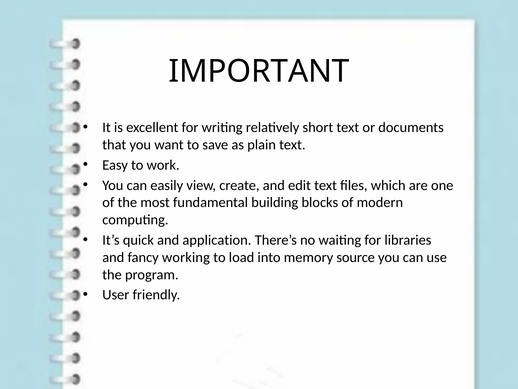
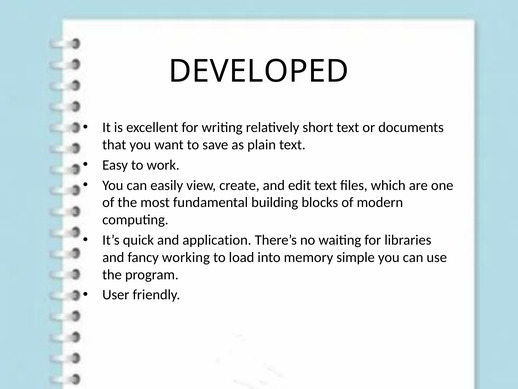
IMPORTANT: IMPORTANT -> DEVELOPED
source: source -> simple
